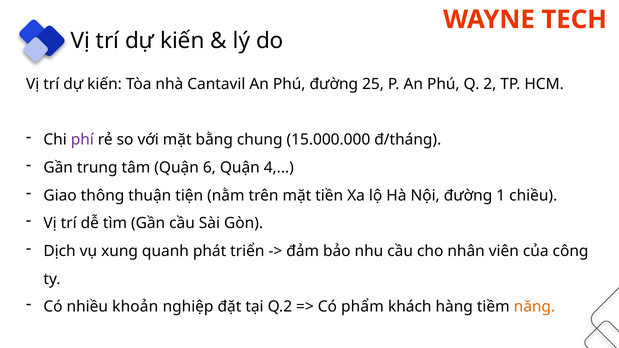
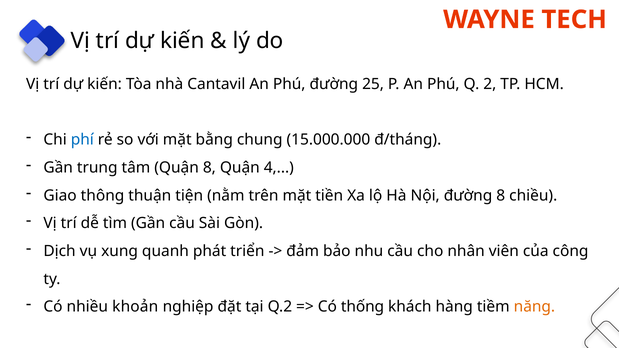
phí colour: purple -> blue
Quận 6: 6 -> 8
đường 1: 1 -> 8
phẩm: phẩm -> thống
